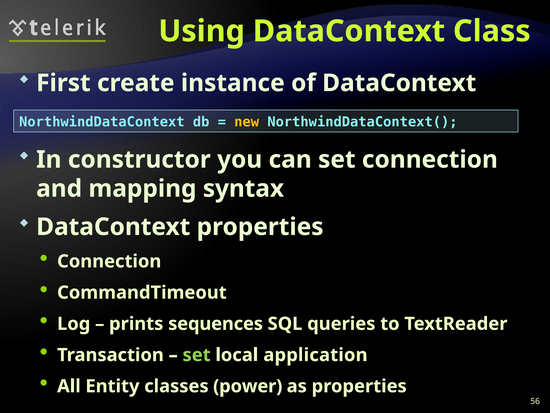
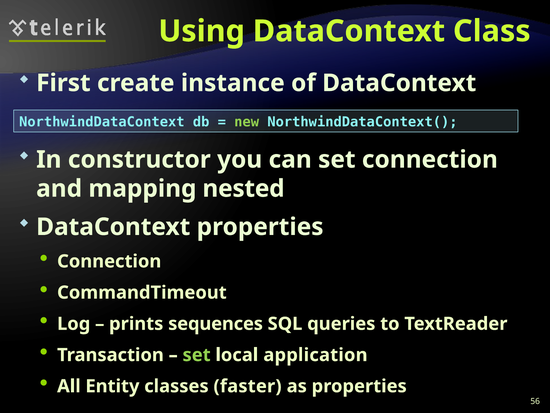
new colour: yellow -> light green
syntax: syntax -> nested
power: power -> faster
